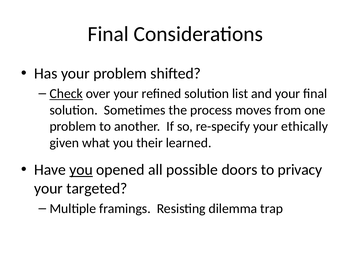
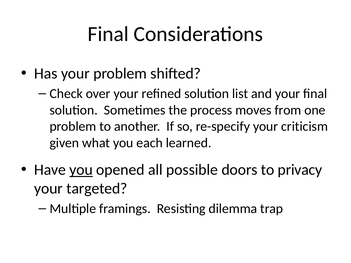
Check underline: present -> none
ethically: ethically -> criticism
their: their -> each
